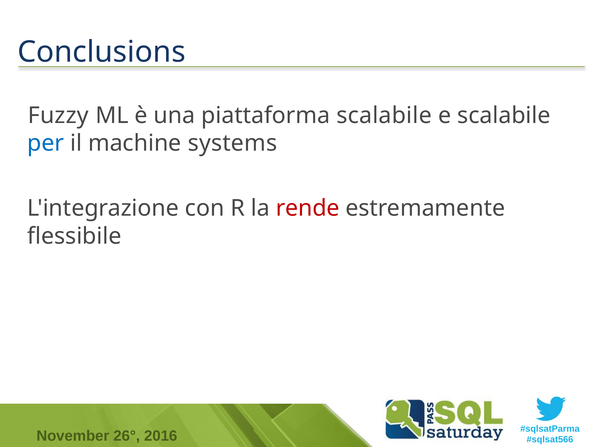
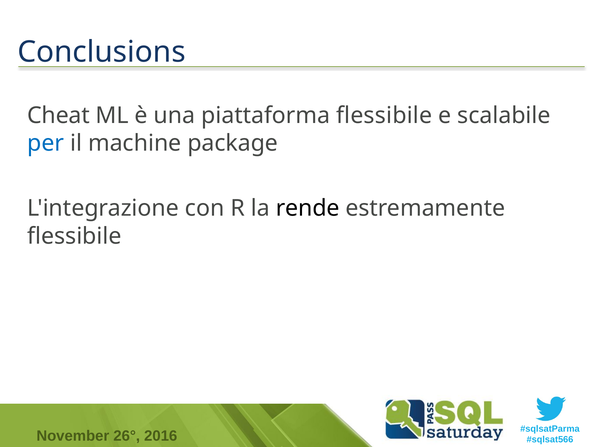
Fuzzy: Fuzzy -> Cheat
piattaforma scalabile: scalabile -> flessibile
systems: systems -> package
rende colour: red -> black
